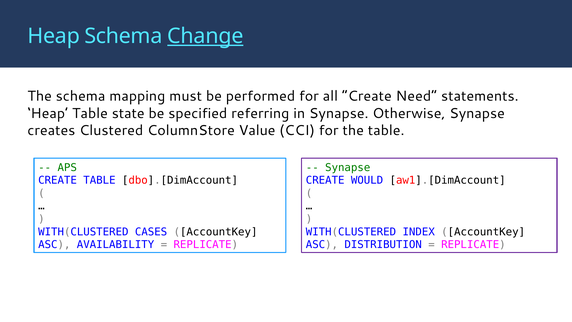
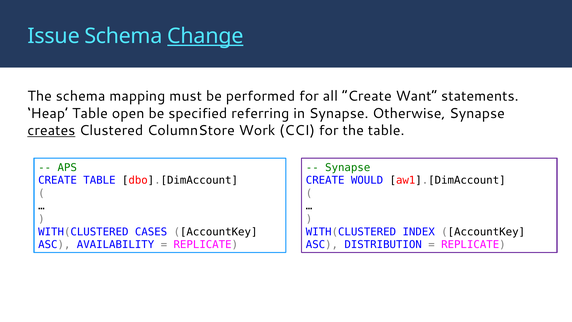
Heap at (54, 36): Heap -> Issue
Need: Need -> Want
state: state -> open
creates underline: none -> present
Value: Value -> Work
